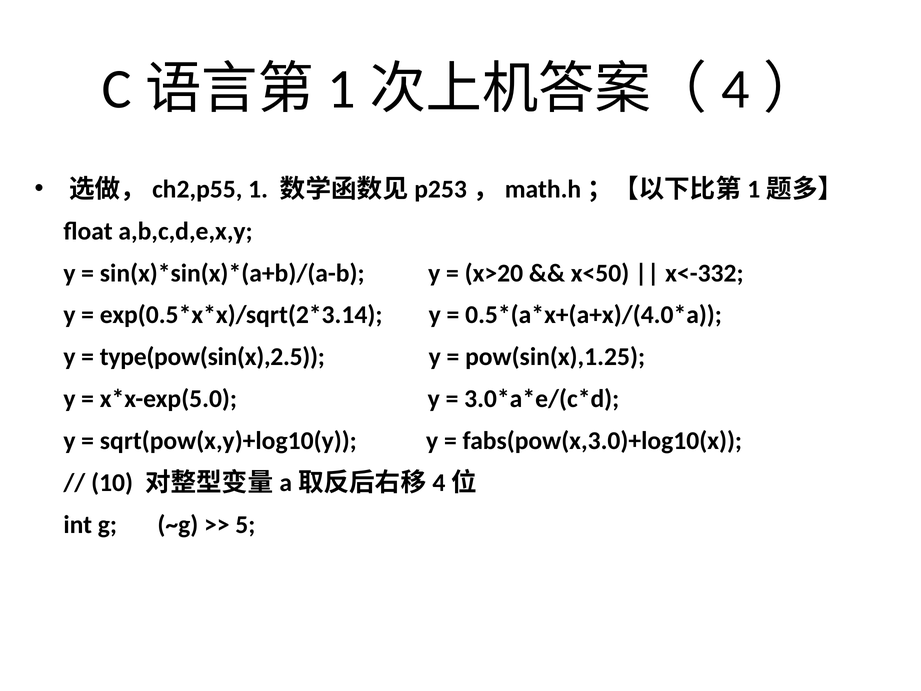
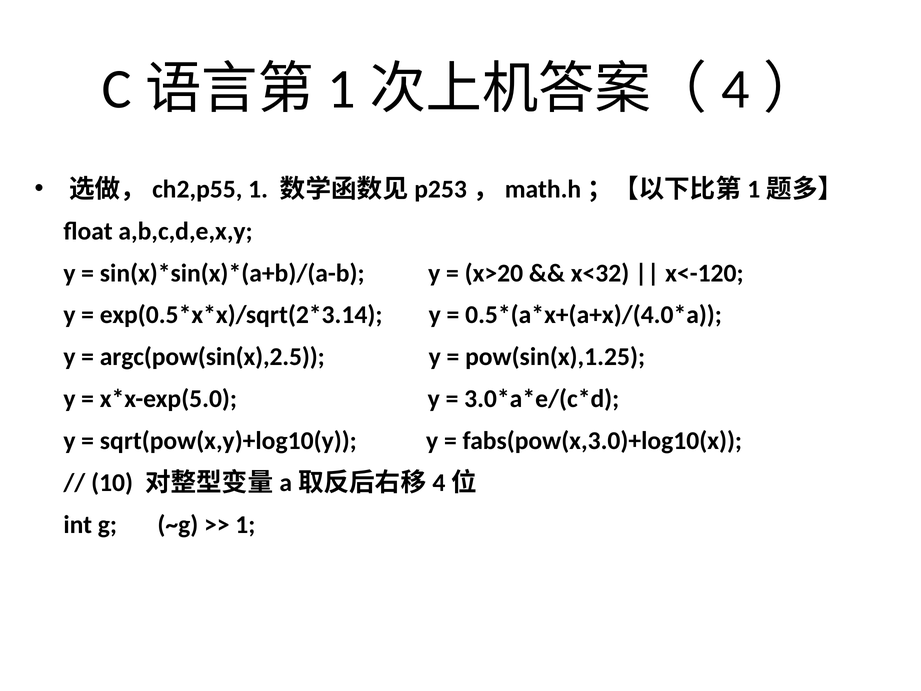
x<50: x<50 -> x<32
x<-332: x<-332 -> x<-120
type(pow(sin(x),2.5: type(pow(sin(x),2.5 -> argc(pow(sin(x),2.5
5 at (245, 525): 5 -> 1
